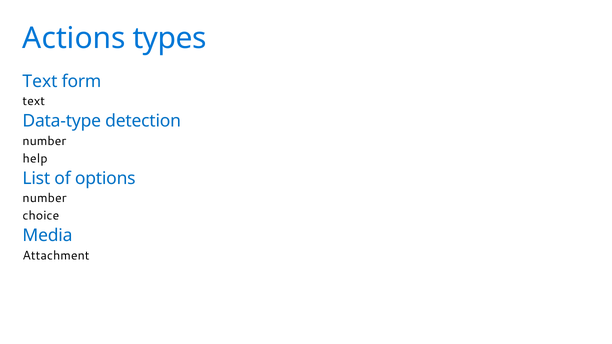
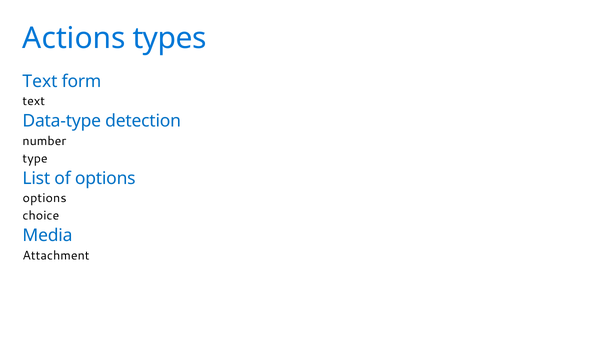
help: help -> type
number at (45, 198): number -> options
